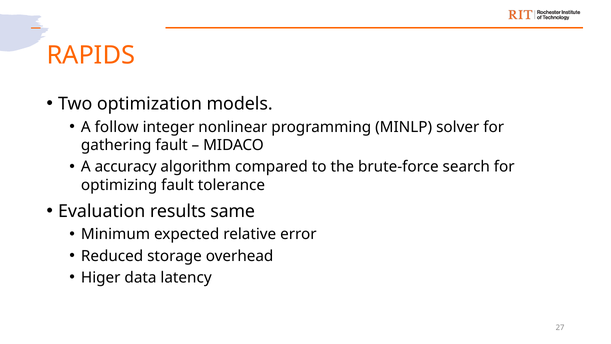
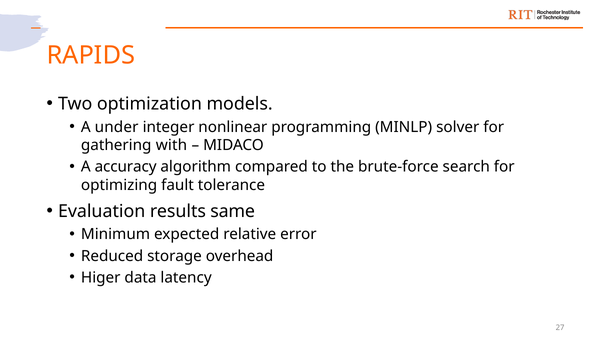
follow: follow -> under
gathering fault: fault -> with
